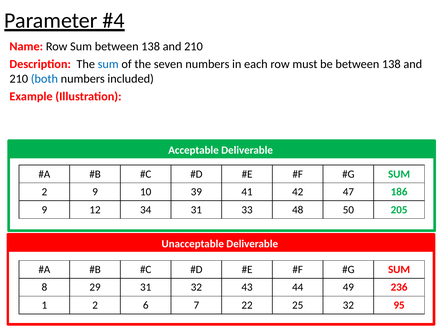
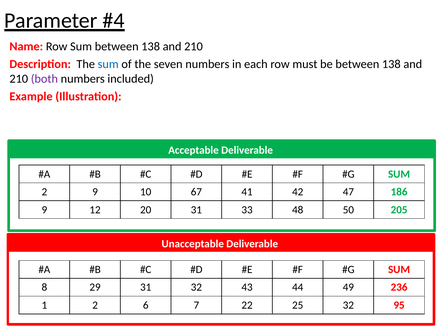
both colour: blue -> purple
39: 39 -> 67
34: 34 -> 20
